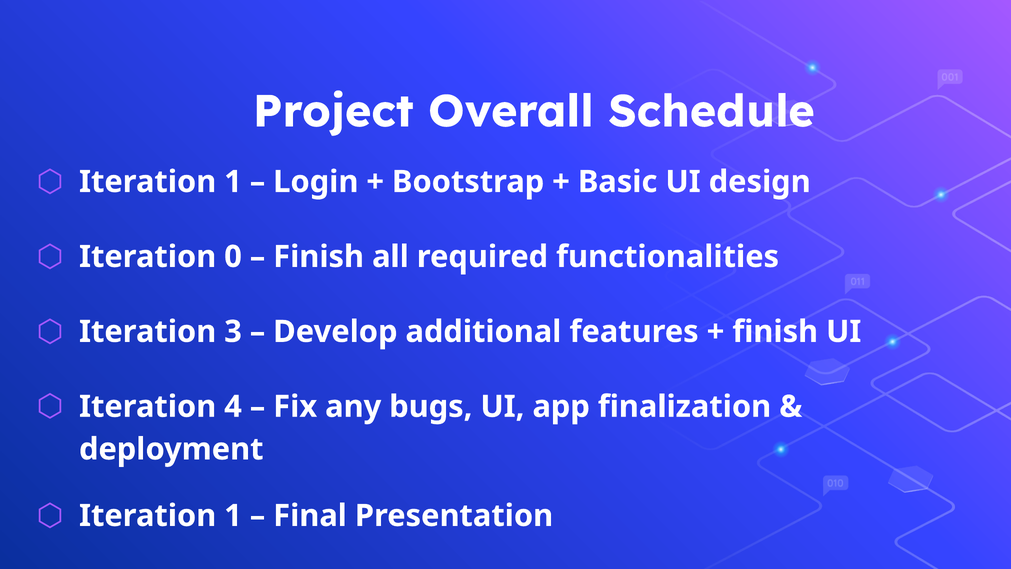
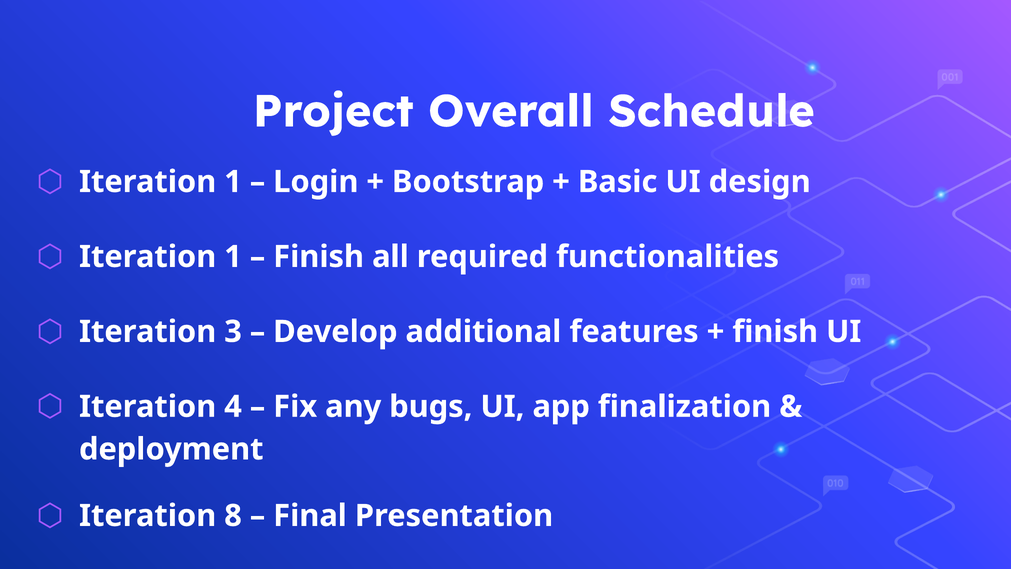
0 at (233, 257): 0 -> 1
1 at (233, 516): 1 -> 8
